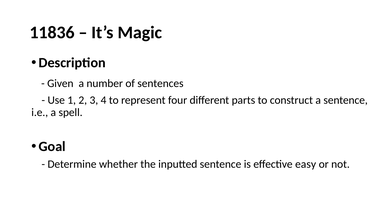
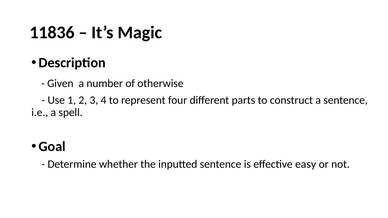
sentences: sentences -> otherwise
